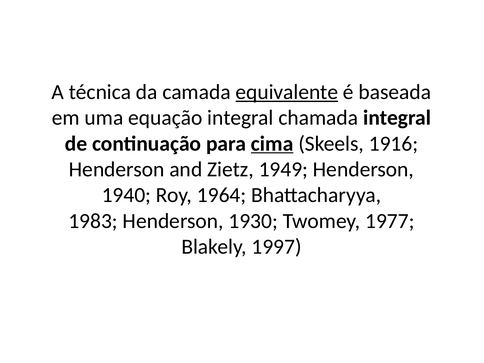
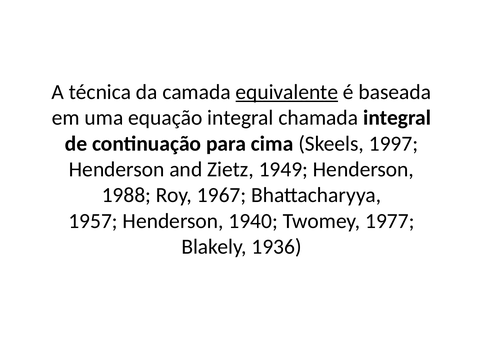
cima underline: present -> none
1916: 1916 -> 1997
1940: 1940 -> 1988
1964: 1964 -> 1967
1983: 1983 -> 1957
1930: 1930 -> 1940
1997: 1997 -> 1936
